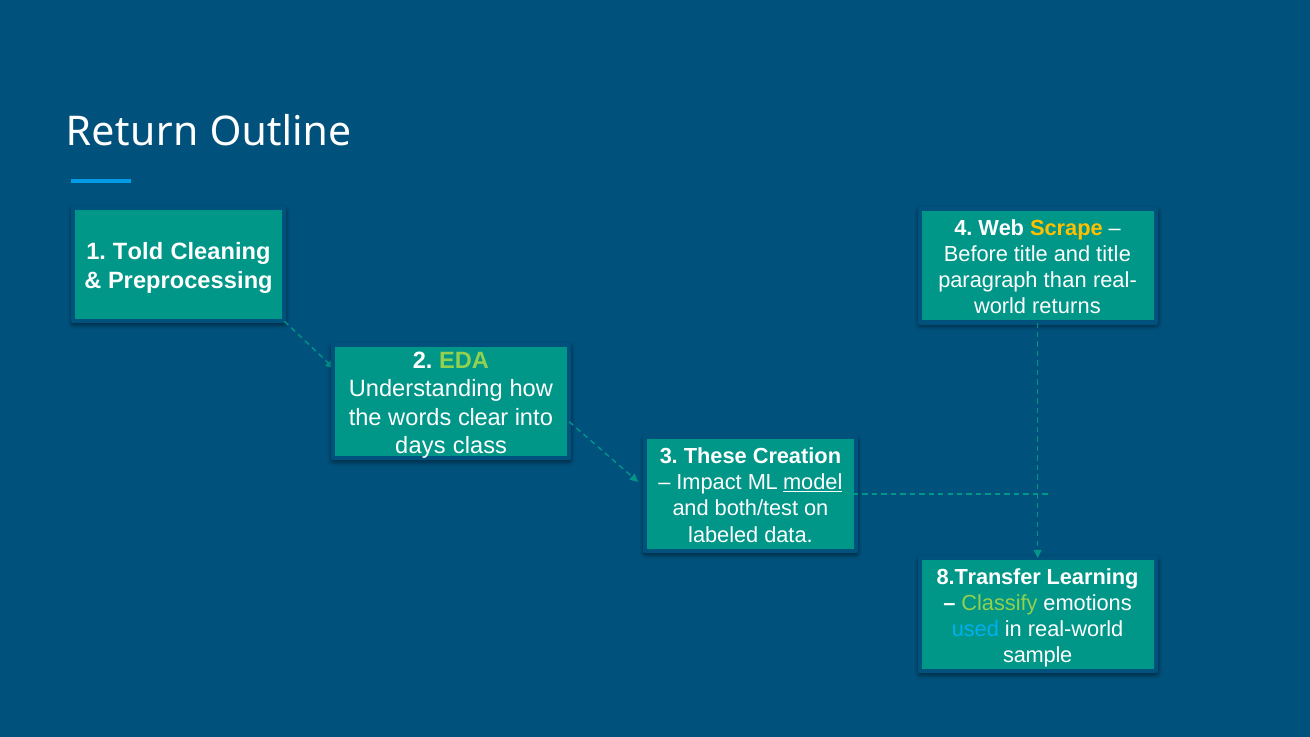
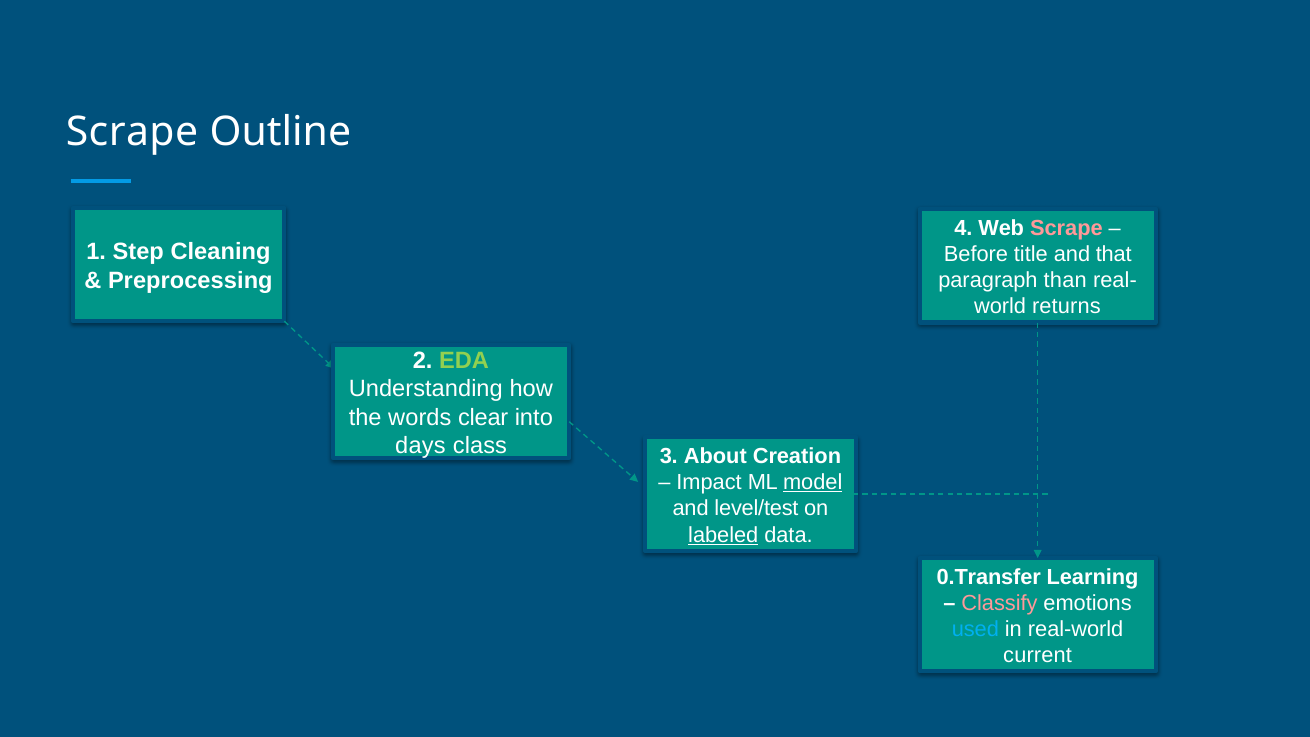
Return at (132, 132): Return -> Scrape
Scrape at (1066, 228) colour: yellow -> pink
Told: Told -> Step
and title: title -> that
These: These -> About
both/test: both/test -> level/test
labeled underline: none -> present
8.Transfer: 8.Transfer -> 0.Transfer
Classify colour: light green -> pink
sample: sample -> current
